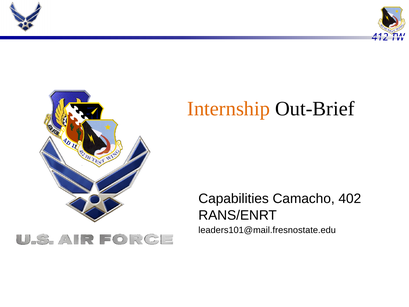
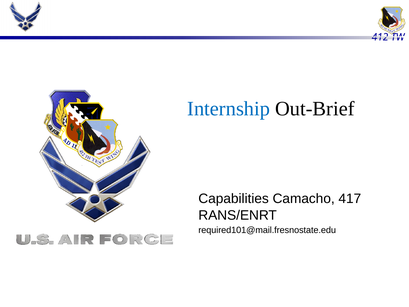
Internship colour: orange -> blue
402: 402 -> 417
leaders101@mail.fresnostate.edu: leaders101@mail.fresnostate.edu -> required101@mail.fresnostate.edu
